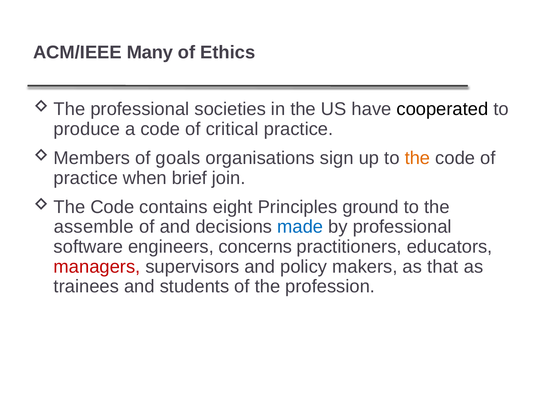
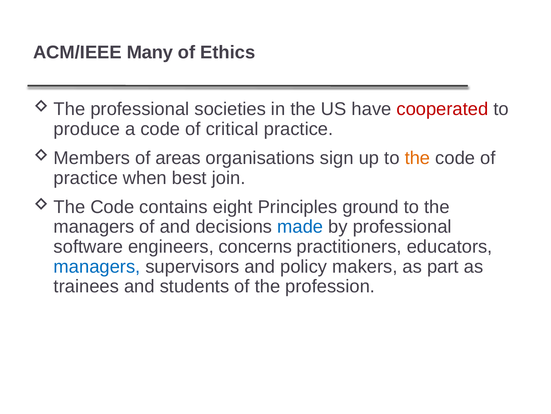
cooperated colour: black -> red
goals: goals -> areas
brief: brief -> best
assemble at (94, 226): assemble -> managers
managers at (97, 266) colour: red -> blue
that: that -> part
